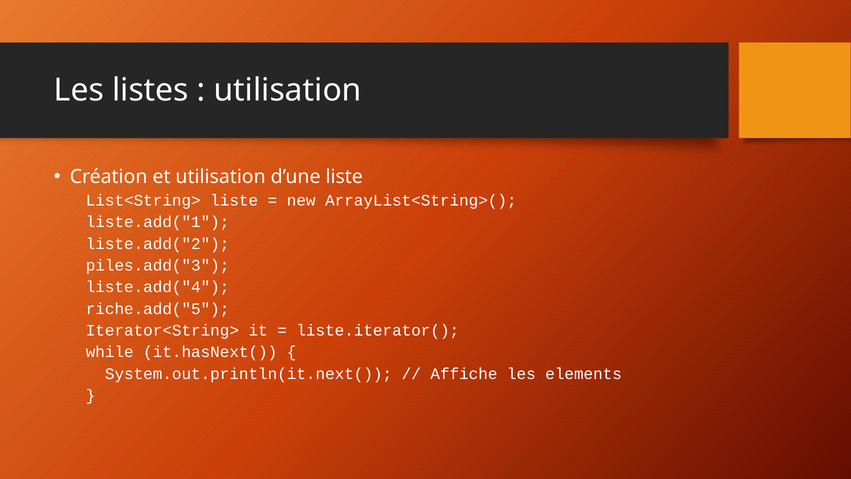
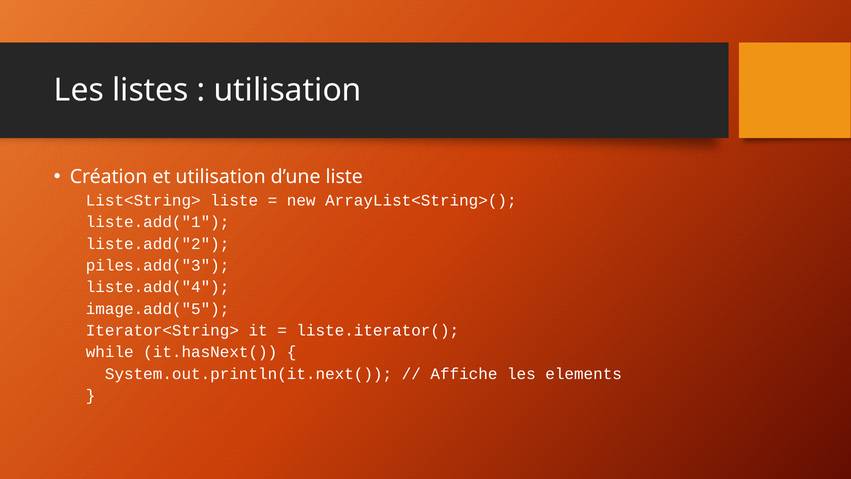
riche.add("5: riche.add("5 -> image.add("5
